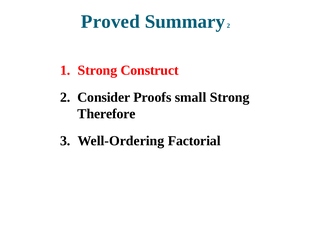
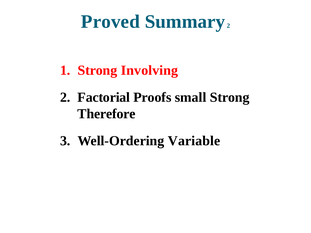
Construct: Construct -> Involving
Consider: Consider -> Factorial
Factorial: Factorial -> Variable
